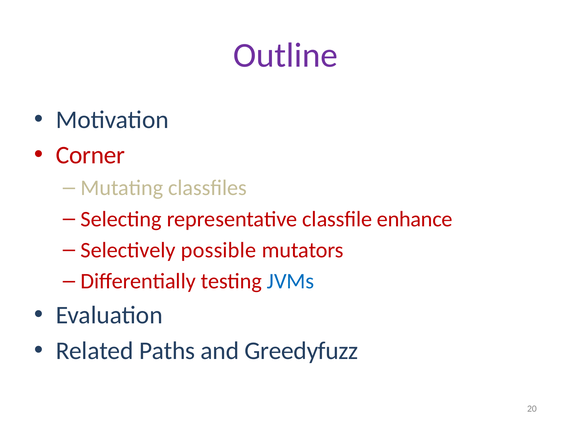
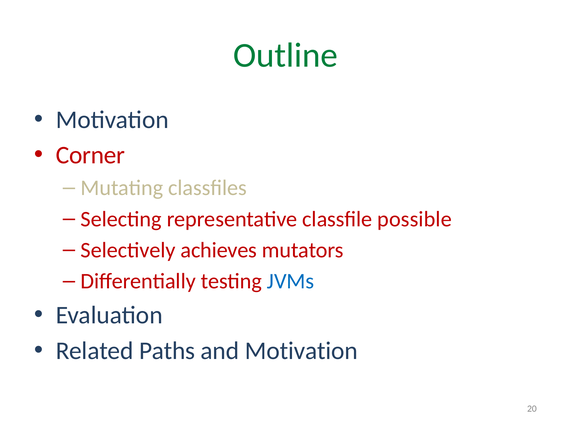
Outline colour: purple -> green
enhance: enhance -> possible
possible: possible -> achieves
and Greedyfuzz: Greedyfuzz -> Motivation
